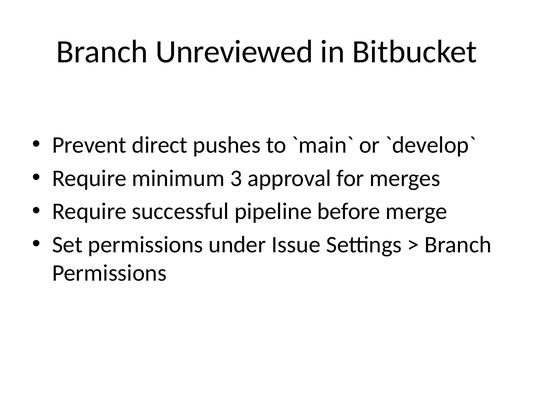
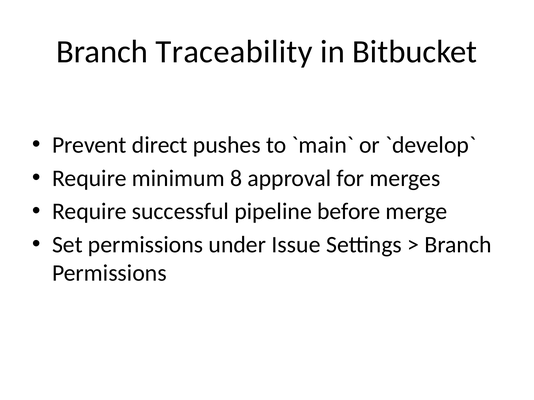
Unreviewed: Unreviewed -> Traceability
3: 3 -> 8
